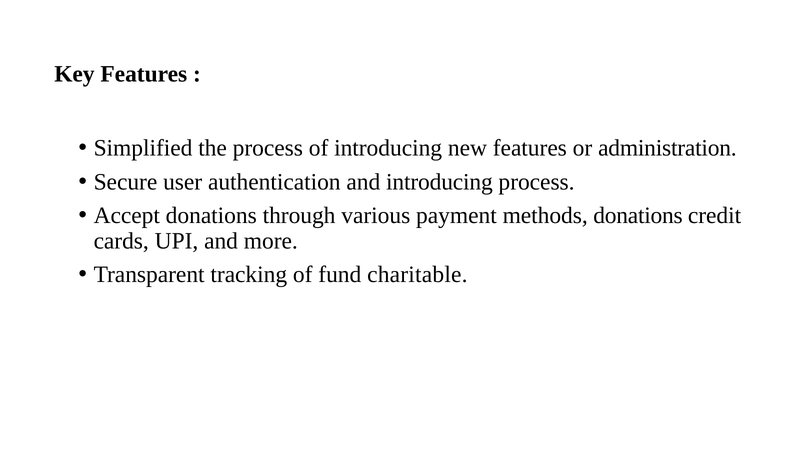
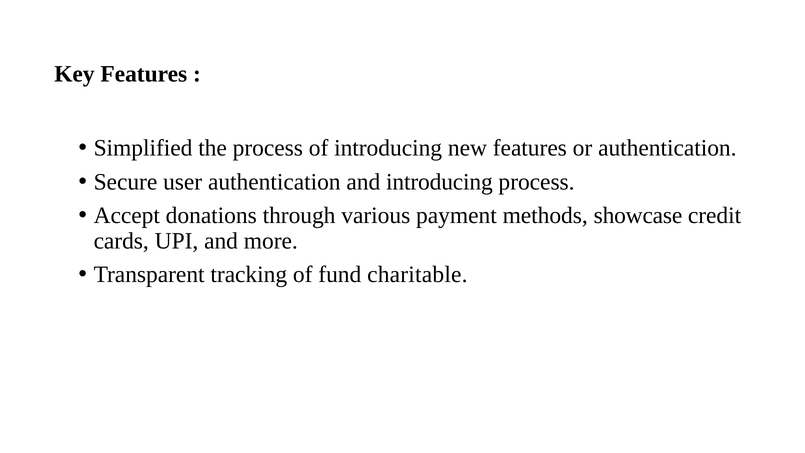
or administration: administration -> authentication
methods donations: donations -> showcase
